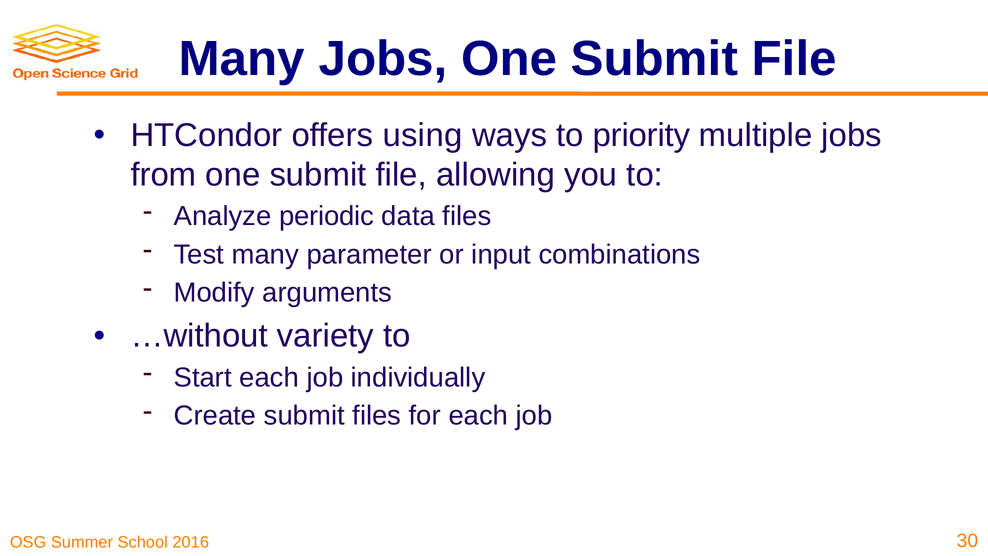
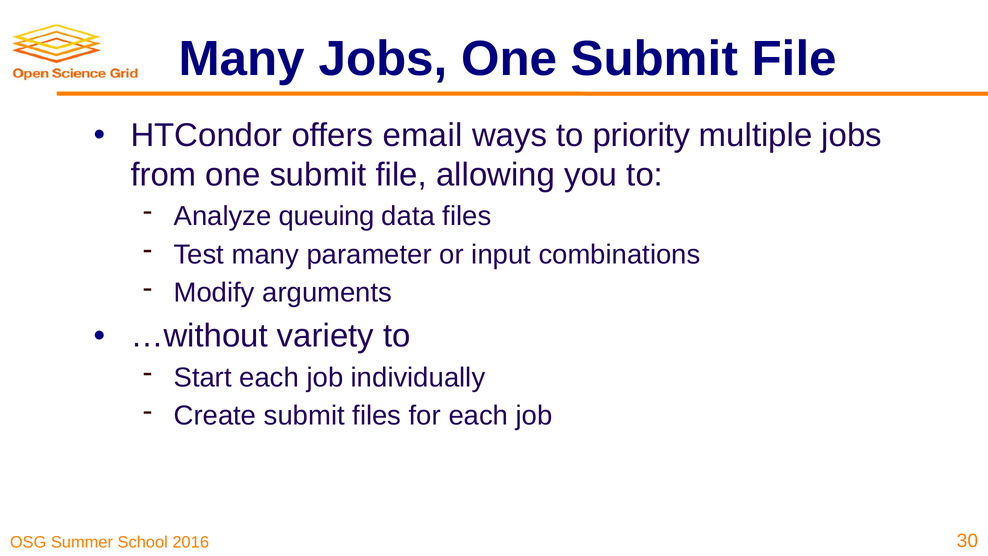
using: using -> email
periodic: periodic -> queuing
